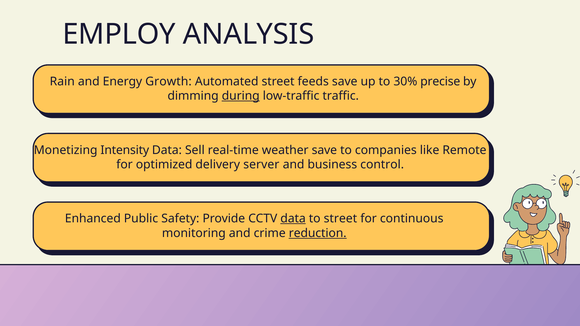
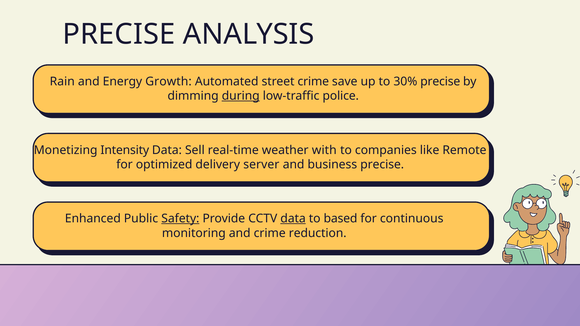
EMPLOY at (119, 34): EMPLOY -> PRECISE
street feeds: feeds -> crime
traffic: traffic -> police
weather save: save -> with
business control: control -> precise
Safety underline: none -> present
to street: street -> based
reduction underline: present -> none
